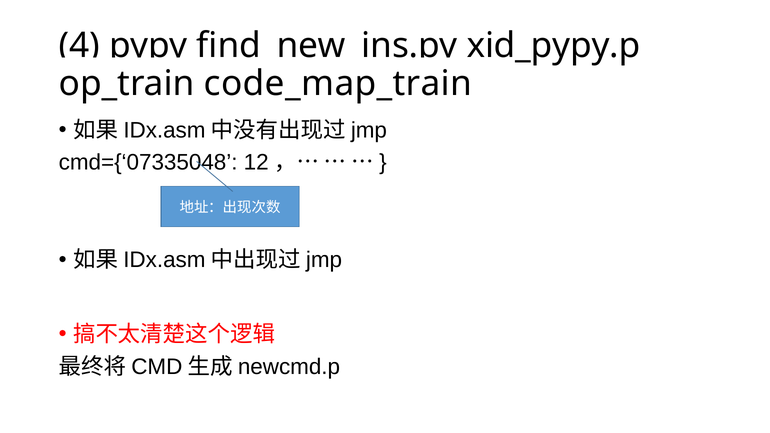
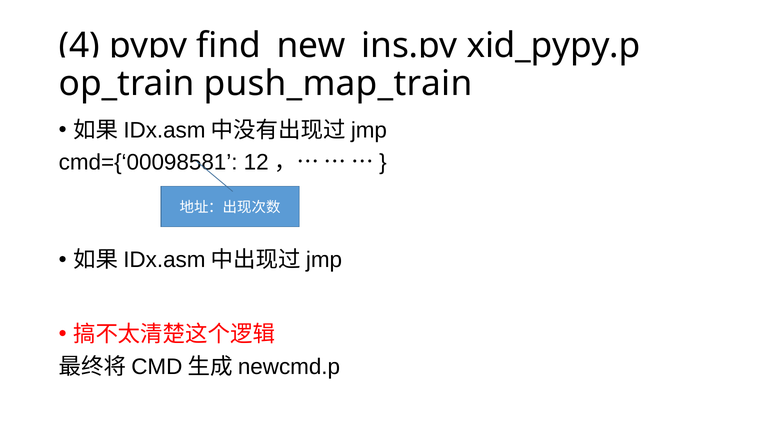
code_map_train: code_map_train -> push_map_train
cmd={‘07335048: cmd={‘07335048 -> cmd={‘00098581
